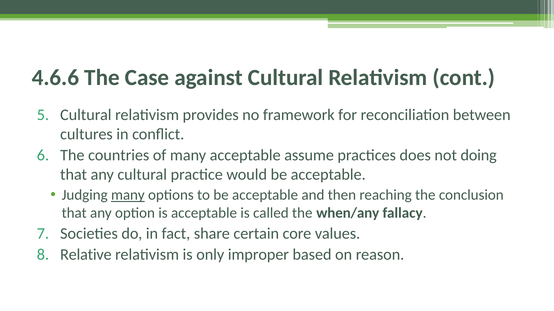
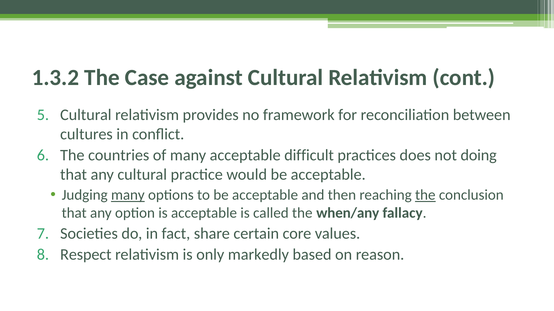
4.6.6: 4.6.6 -> 1.3.2
assume: assume -> difficult
the at (425, 195) underline: none -> present
Relative: Relative -> Respect
improper: improper -> markedly
